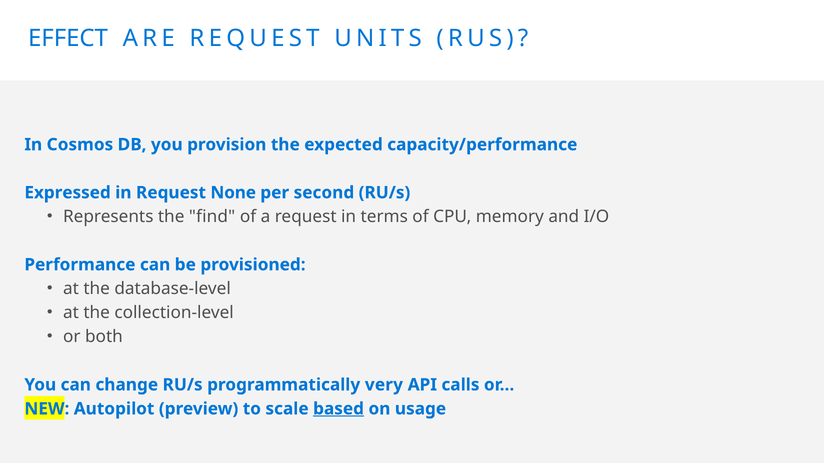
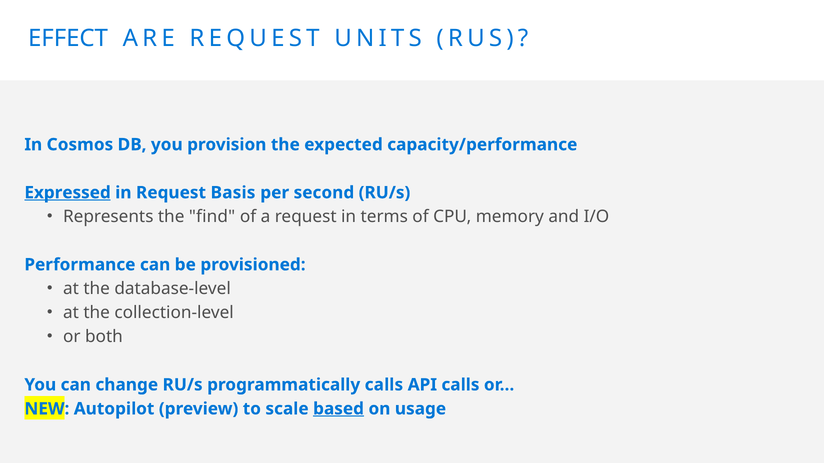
Expressed underline: none -> present
None: None -> Basis
programmatically very: very -> calls
